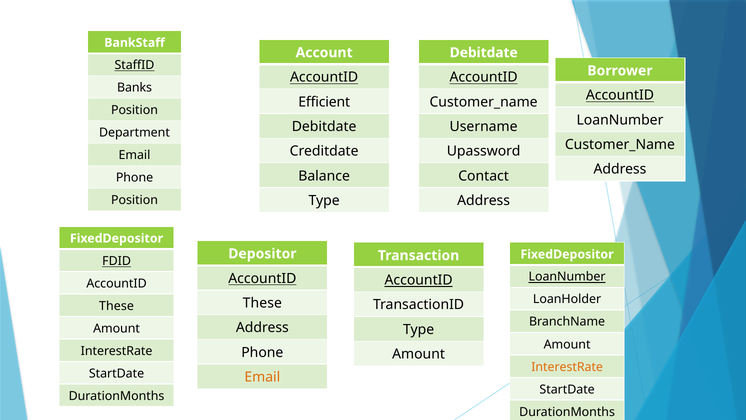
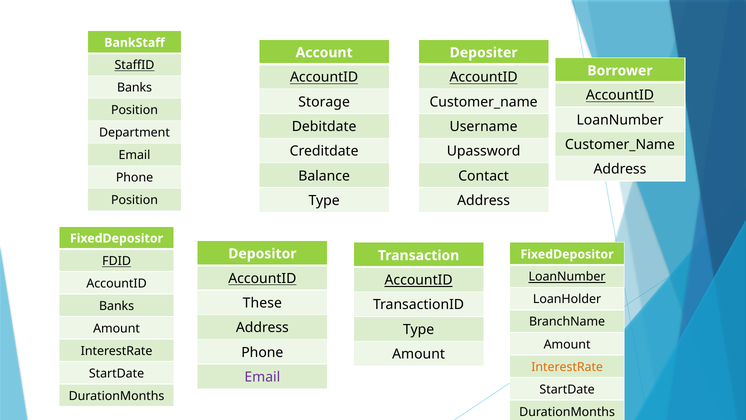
Debitdate at (484, 53): Debitdate -> Depositer
Efficient: Efficient -> Storage
These at (117, 306): These -> Banks
Email at (262, 377) colour: orange -> purple
